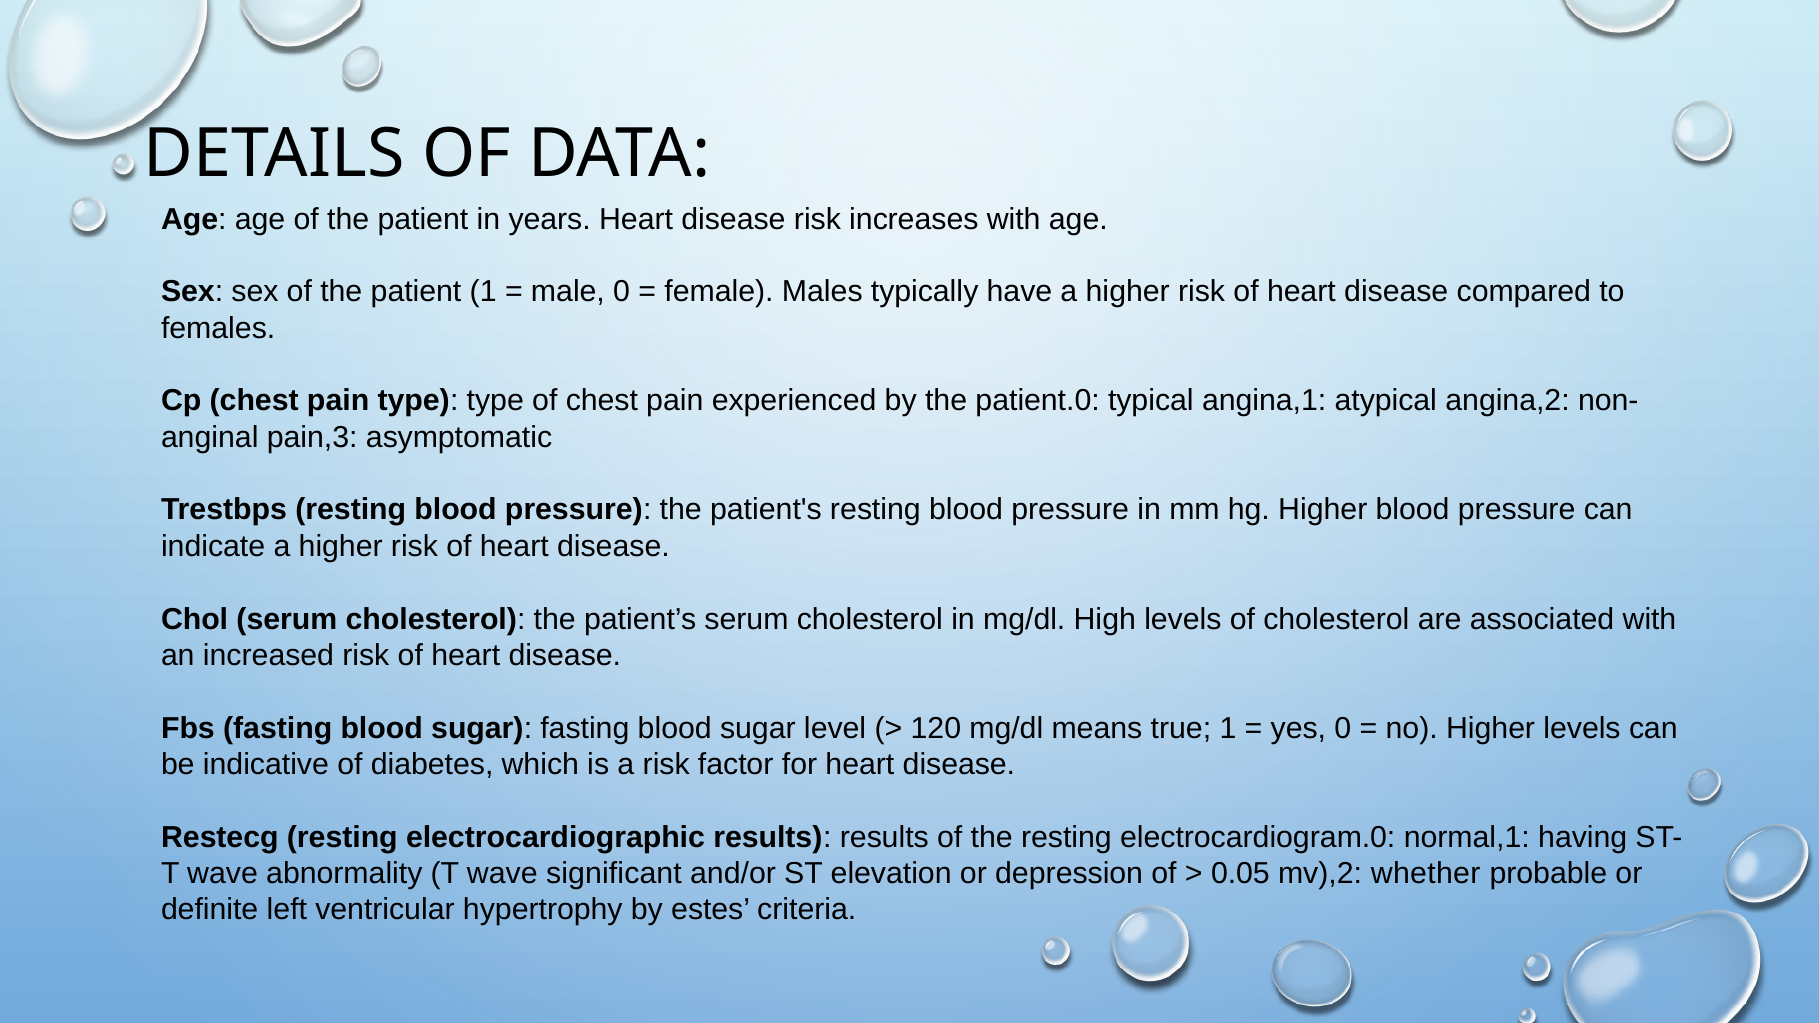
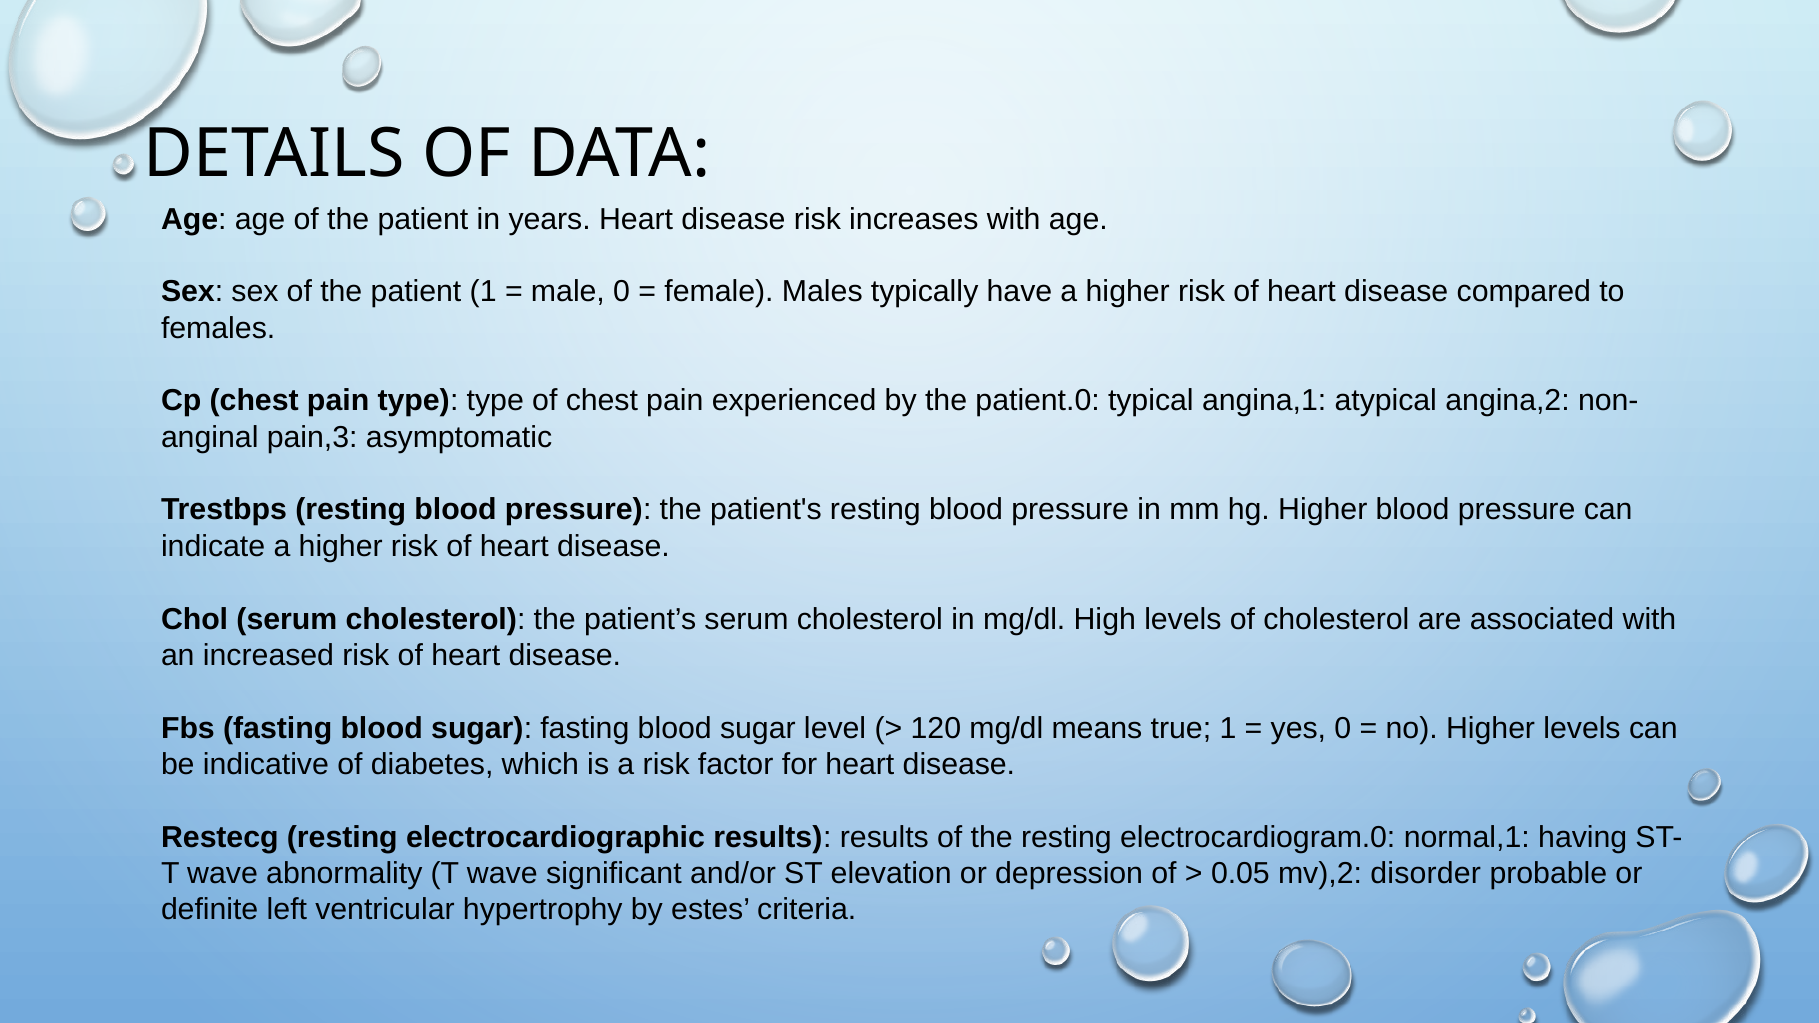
whether: whether -> disorder
